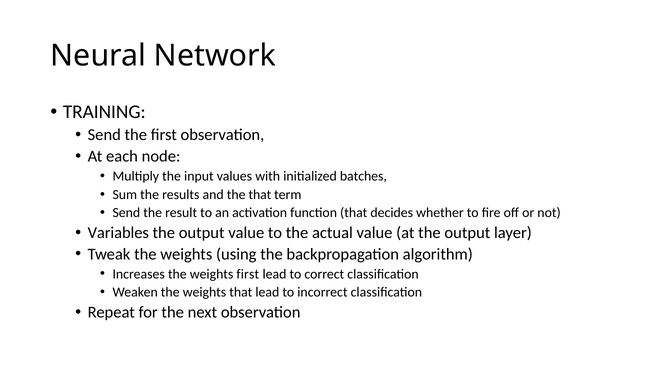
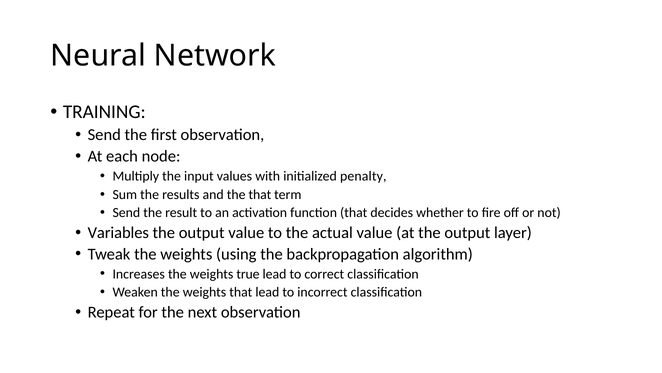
batches: batches -> penalty
weights first: first -> true
